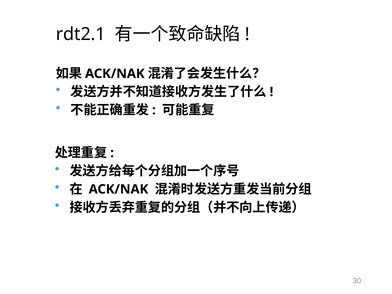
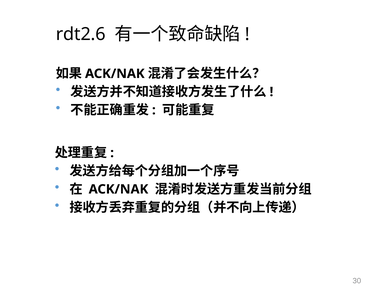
rdt2.1: rdt2.1 -> rdt2.6
